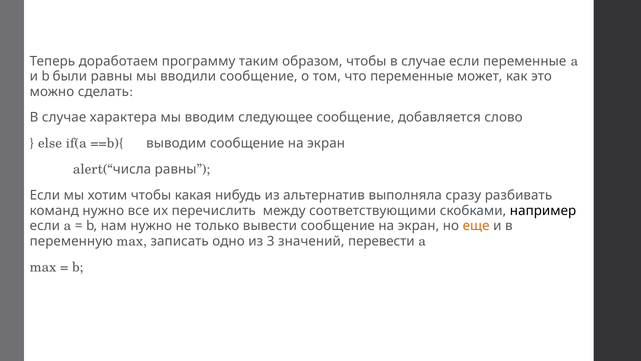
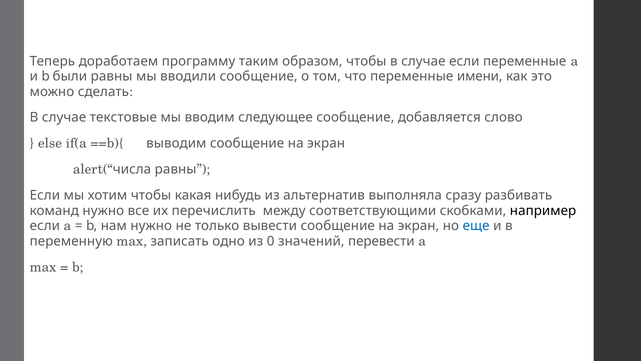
может: может -> имени
характера: характера -> текстовые
еще colour: orange -> blue
3: 3 -> 0
